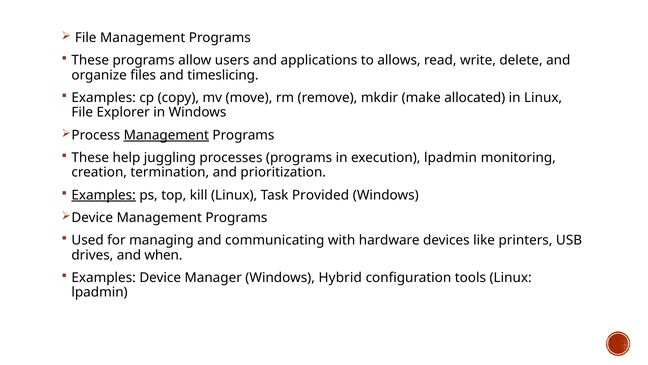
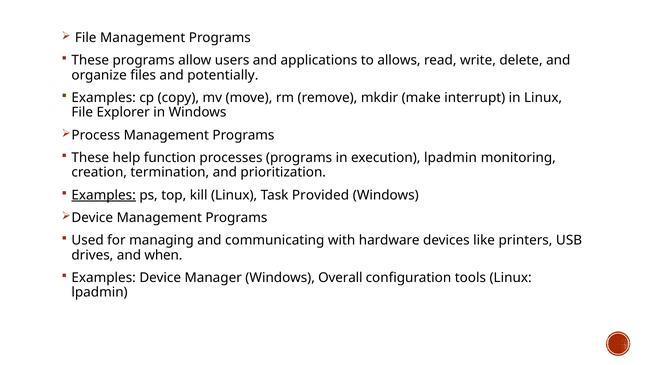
timeslicing: timeslicing -> potentially
allocated: allocated -> interrupt
Management at (166, 135) underline: present -> none
juggling: juggling -> function
Hybrid: Hybrid -> Overall
